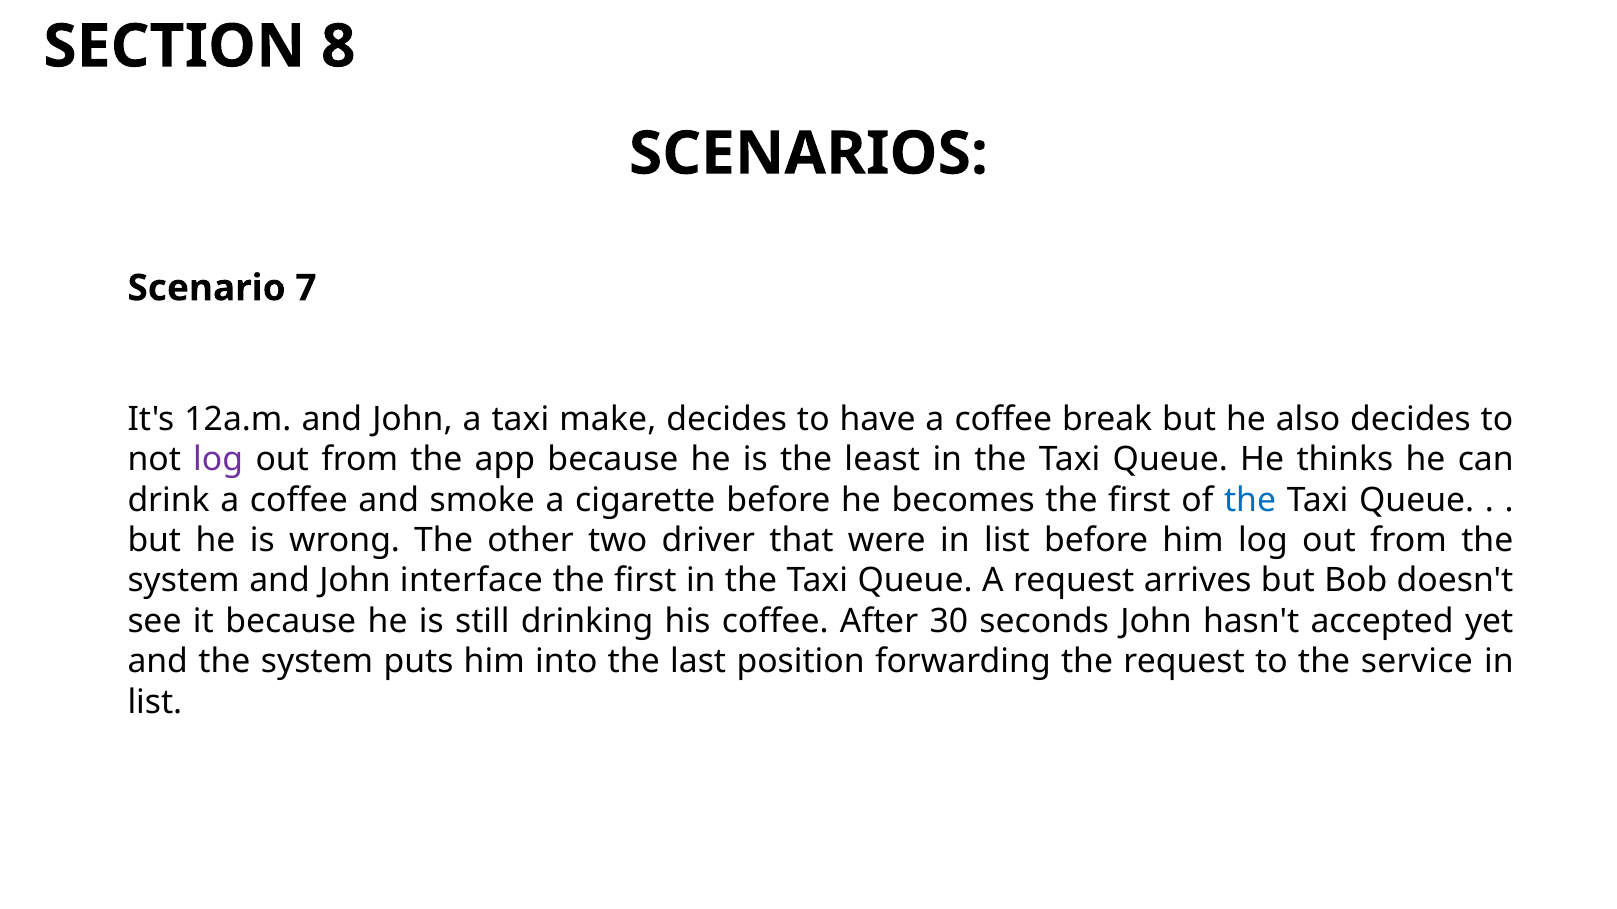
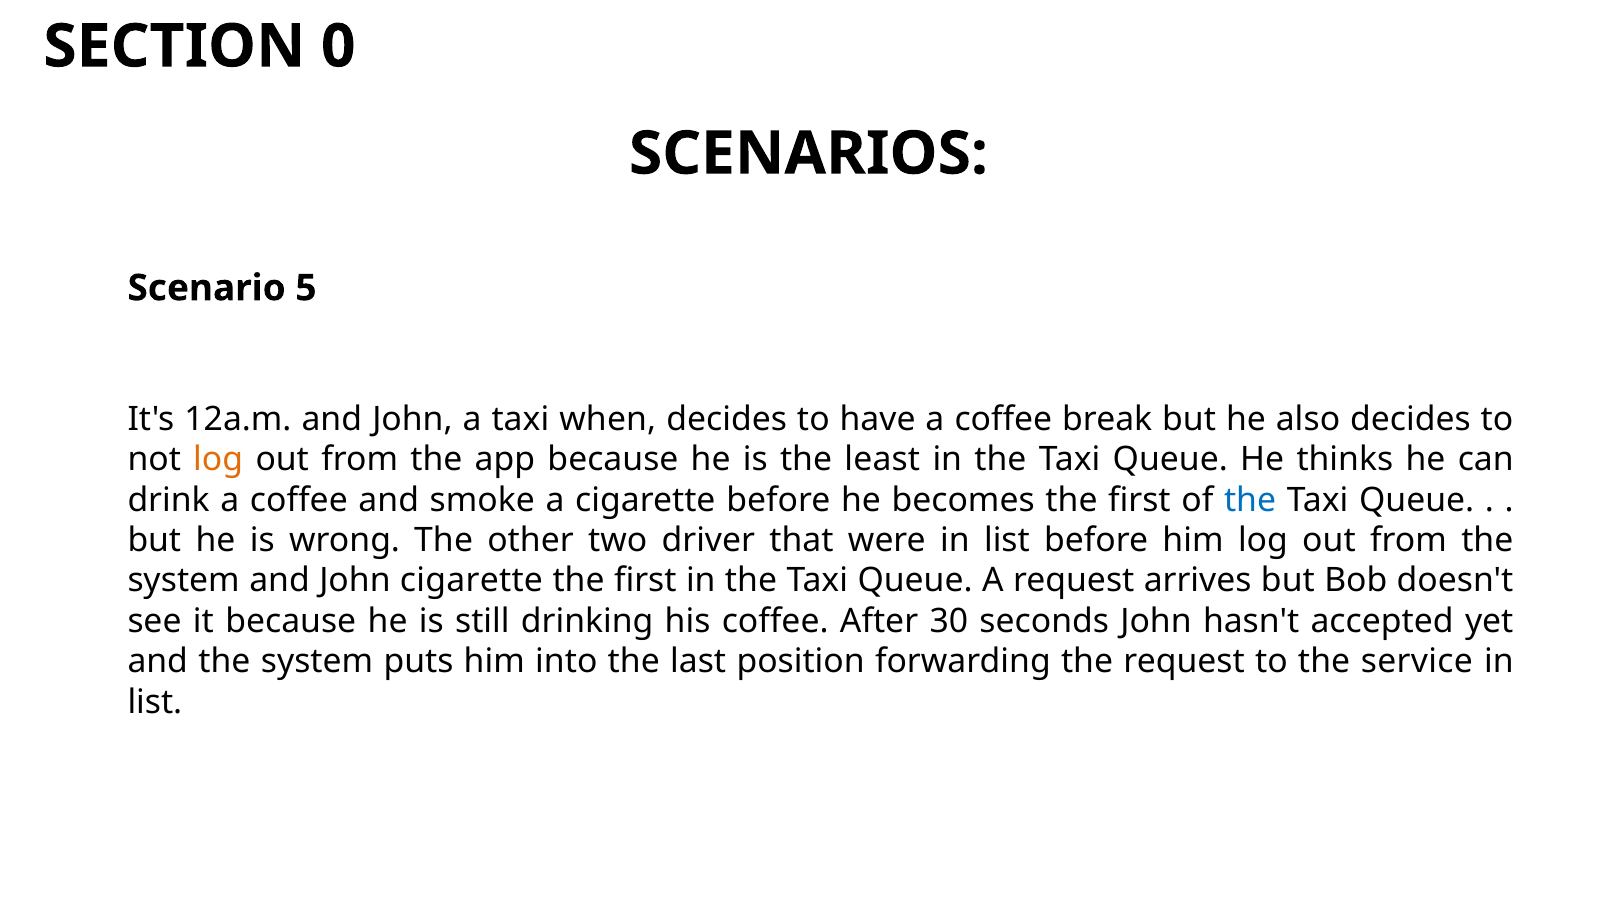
8: 8 -> 0
7: 7 -> 5
make: make -> when
log at (218, 460) colour: purple -> orange
John interface: interface -> cigarette
